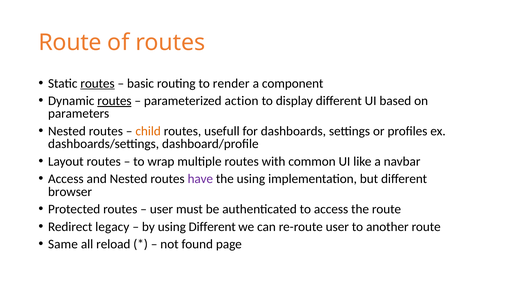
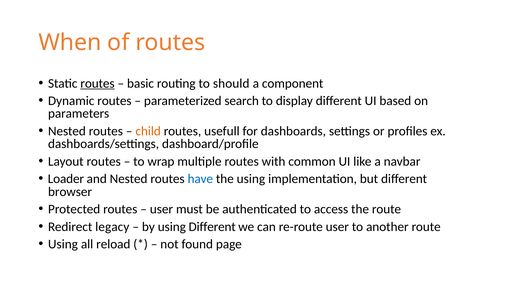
Route at (70, 43): Route -> When
render: render -> should
routes at (114, 101) underline: present -> none
action: action -> search
Access at (66, 179): Access -> Loader
have colour: purple -> blue
Same at (63, 245): Same -> Using
